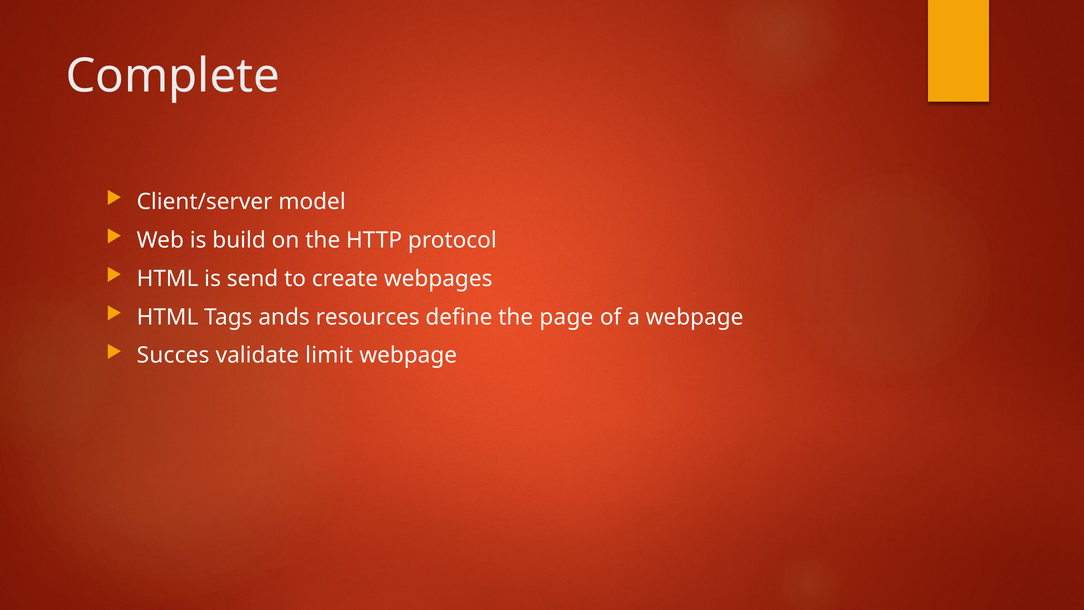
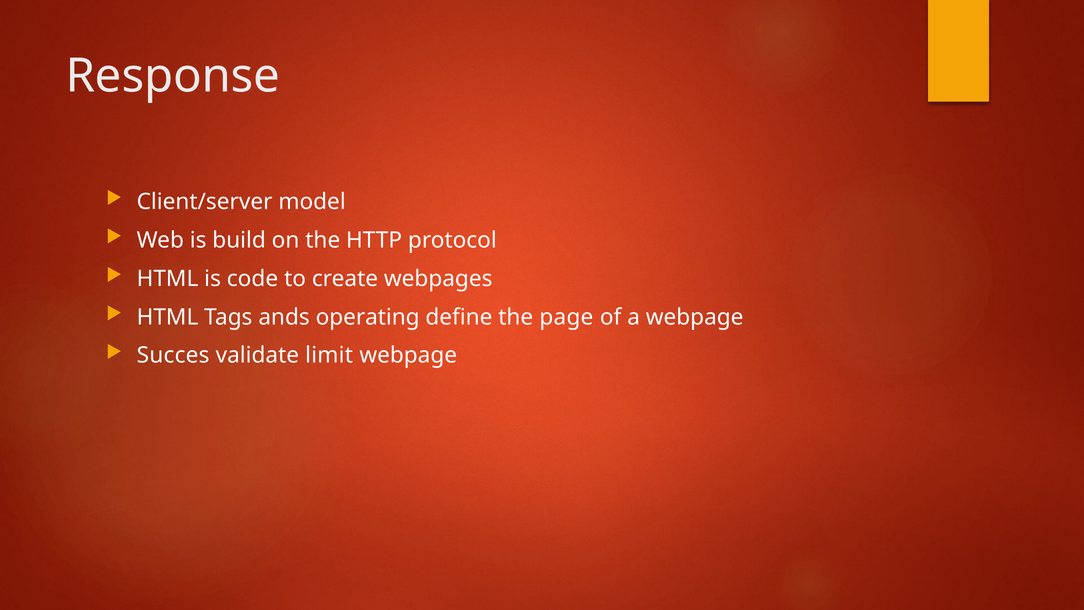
Complete: Complete -> Response
send: send -> code
resources: resources -> operating
